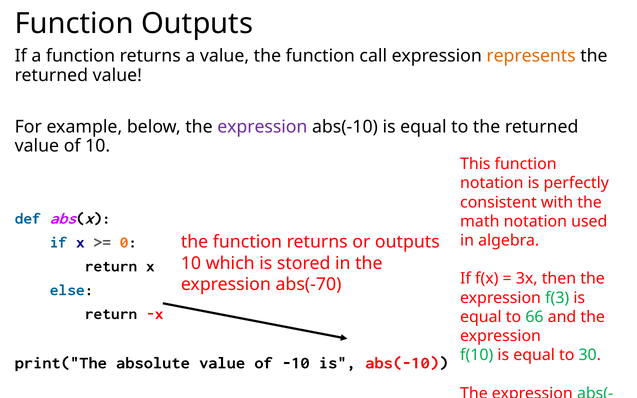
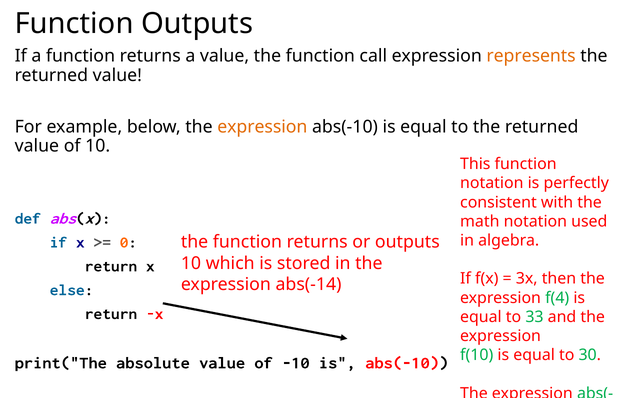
expression at (262, 127) colour: purple -> orange
abs(-70: abs(-70 -> abs(-14
f(3: f(3 -> f(4
66: 66 -> 33
